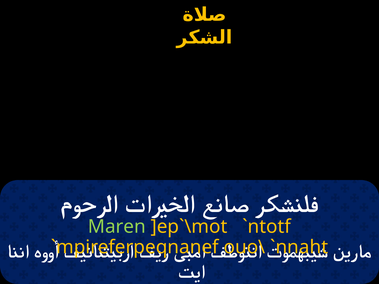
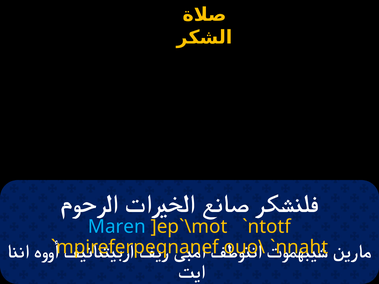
Maren colour: light green -> light blue
